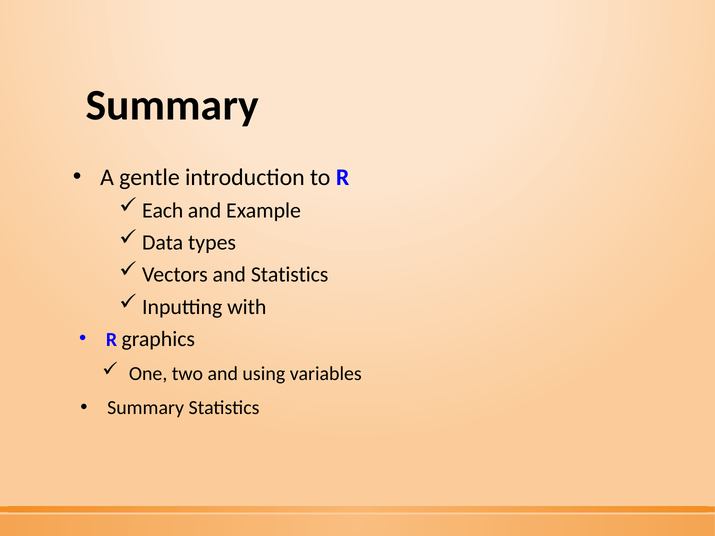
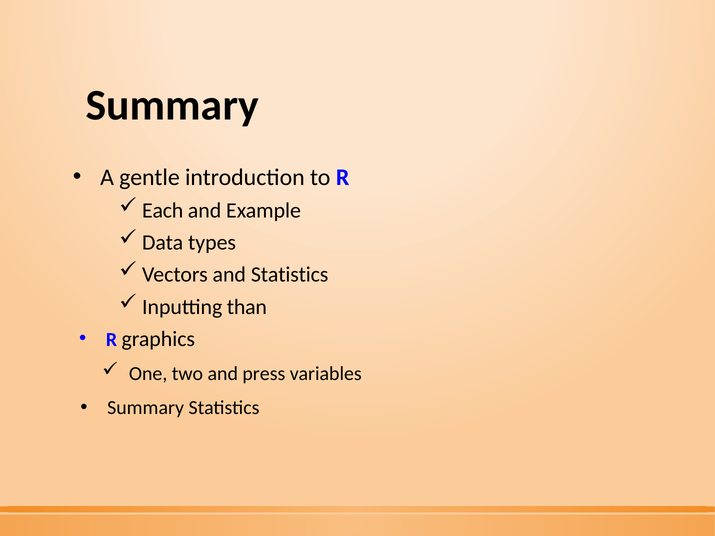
with: with -> than
using: using -> press
